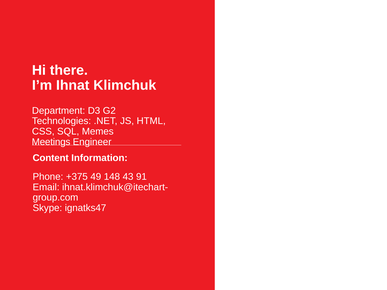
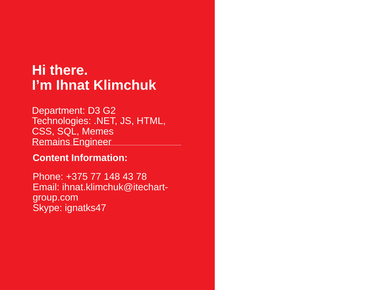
Meetings: Meetings -> Remains
49: 49 -> 77
91: 91 -> 78
